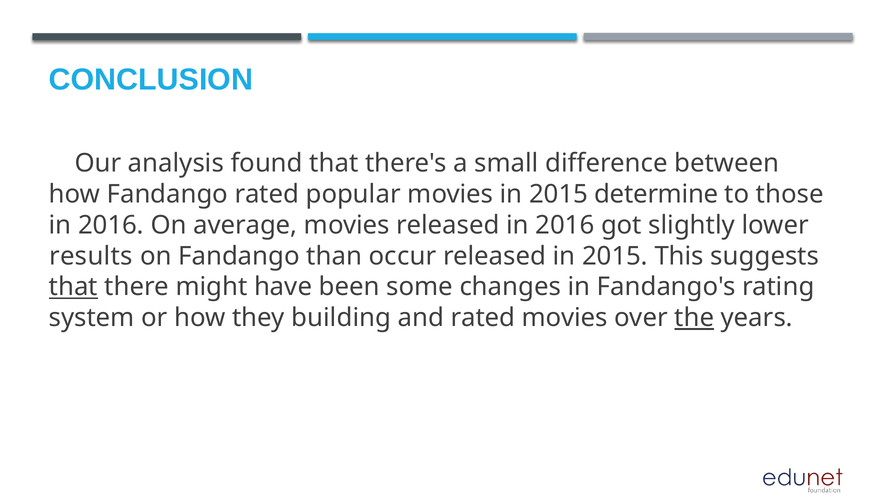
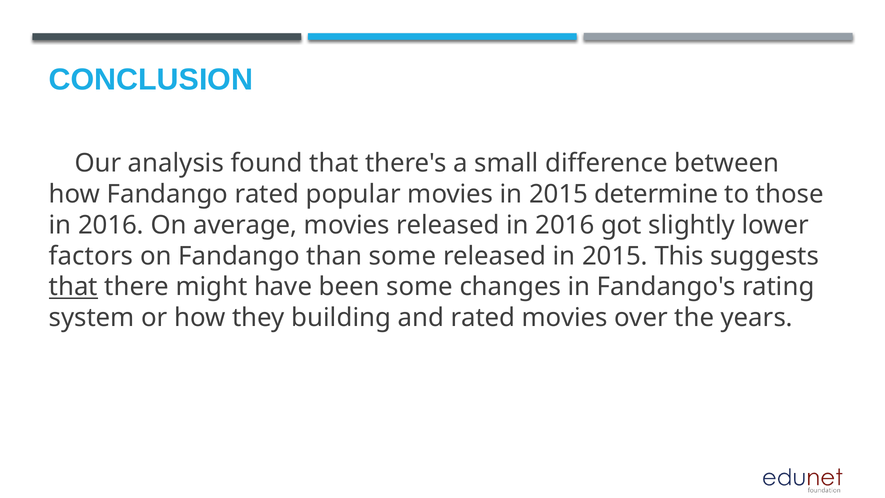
results: results -> factors
than occur: occur -> some
the underline: present -> none
